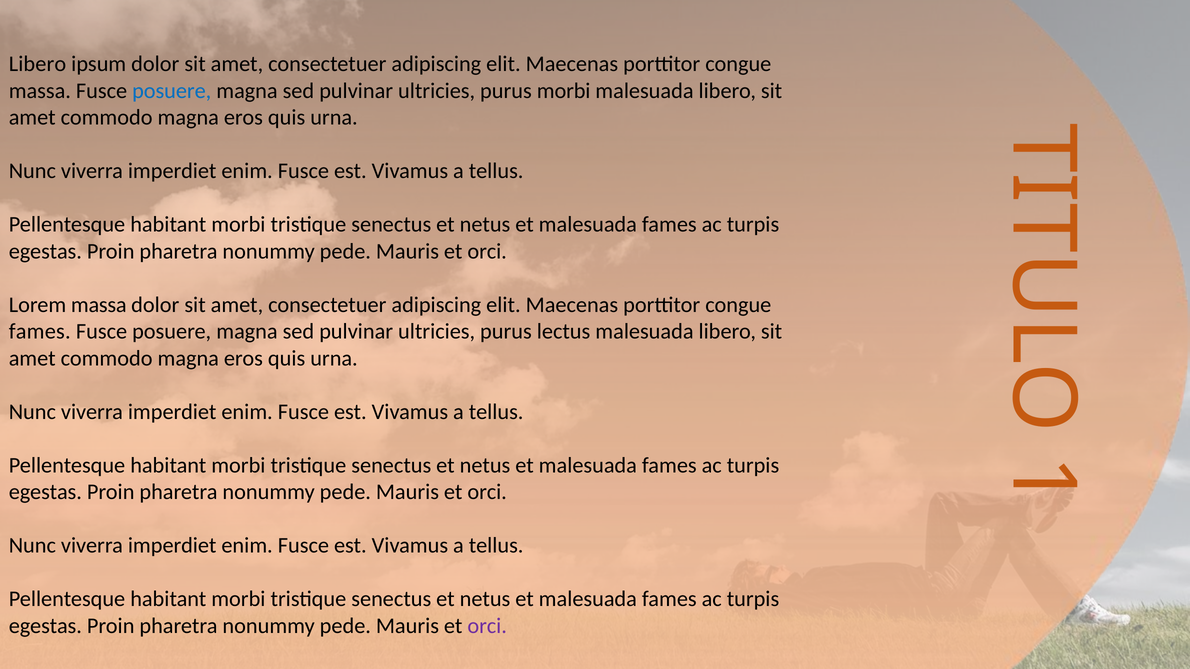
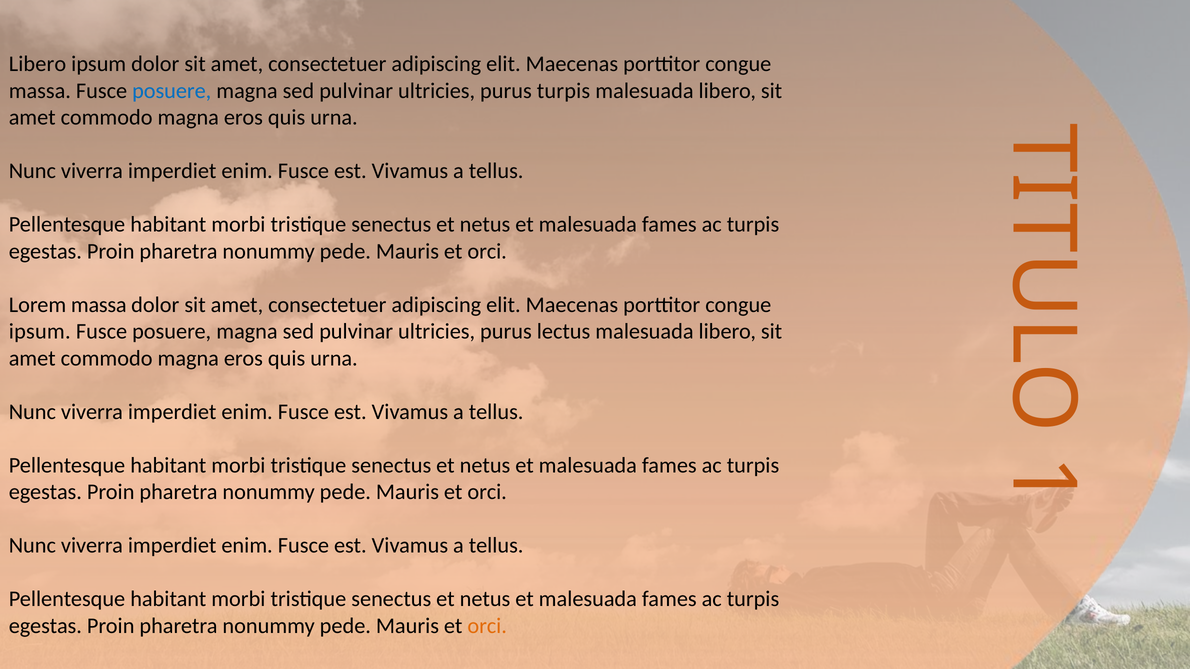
purus morbi: morbi -> turpis
fames at (40, 332): fames -> ipsum
orci at (487, 626) colour: purple -> orange
